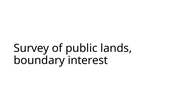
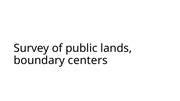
interest: interest -> centers
